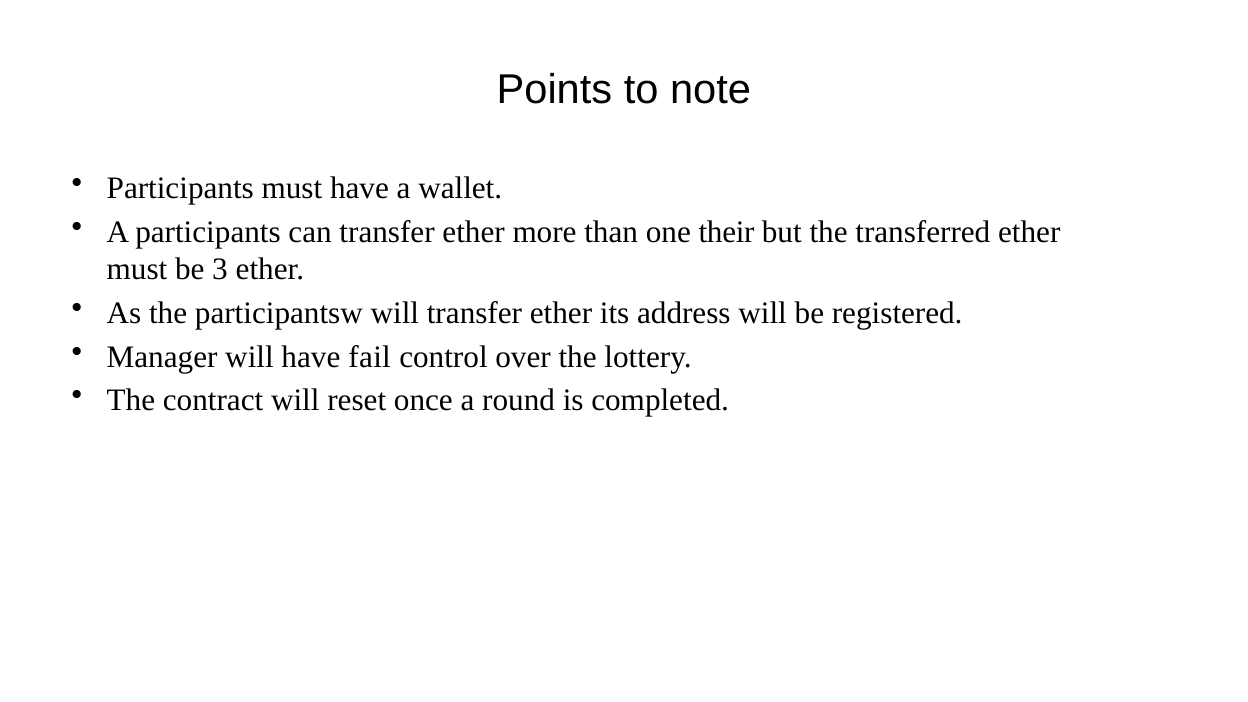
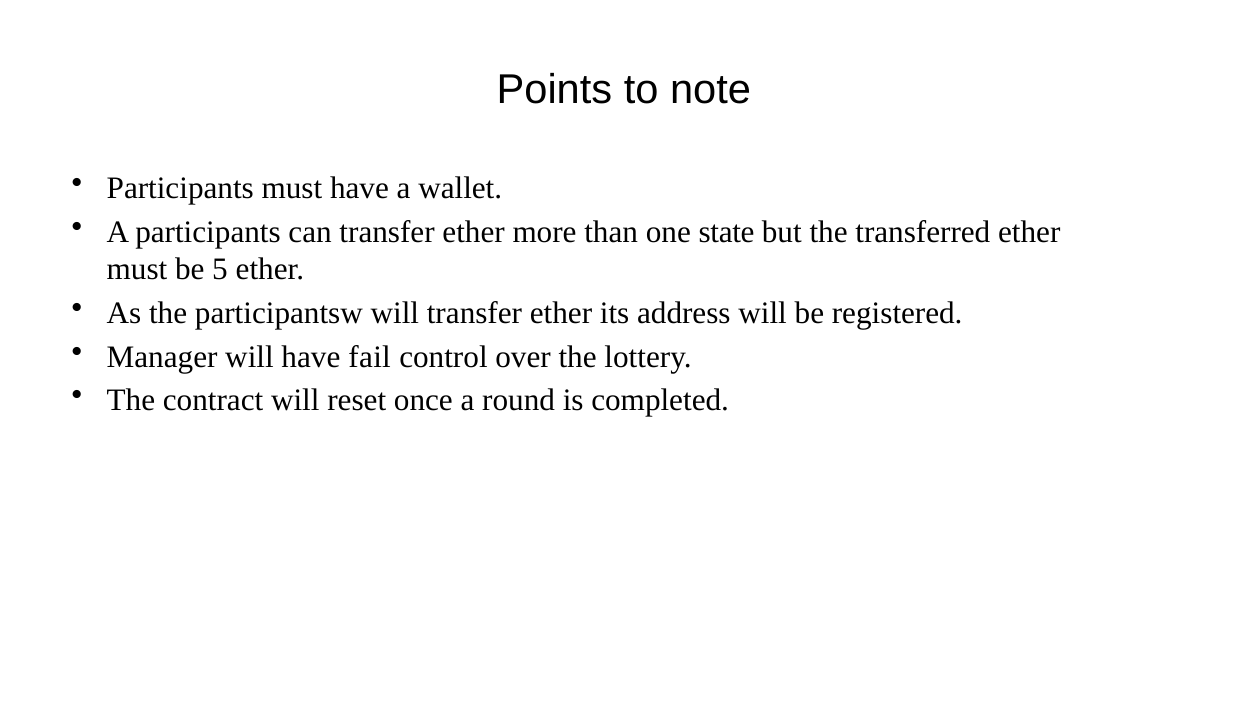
their: their -> state
3: 3 -> 5
